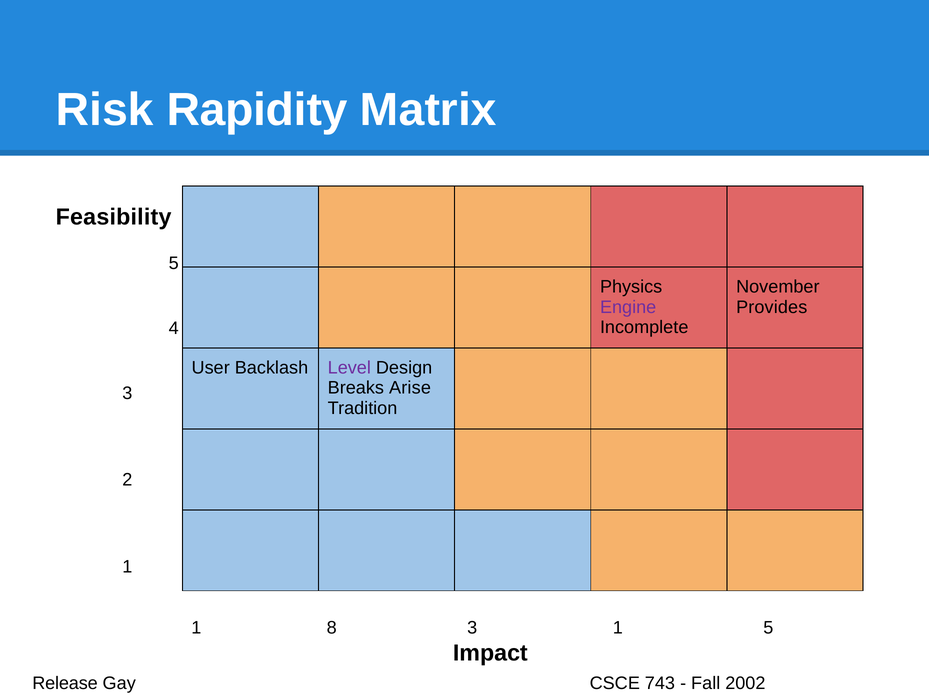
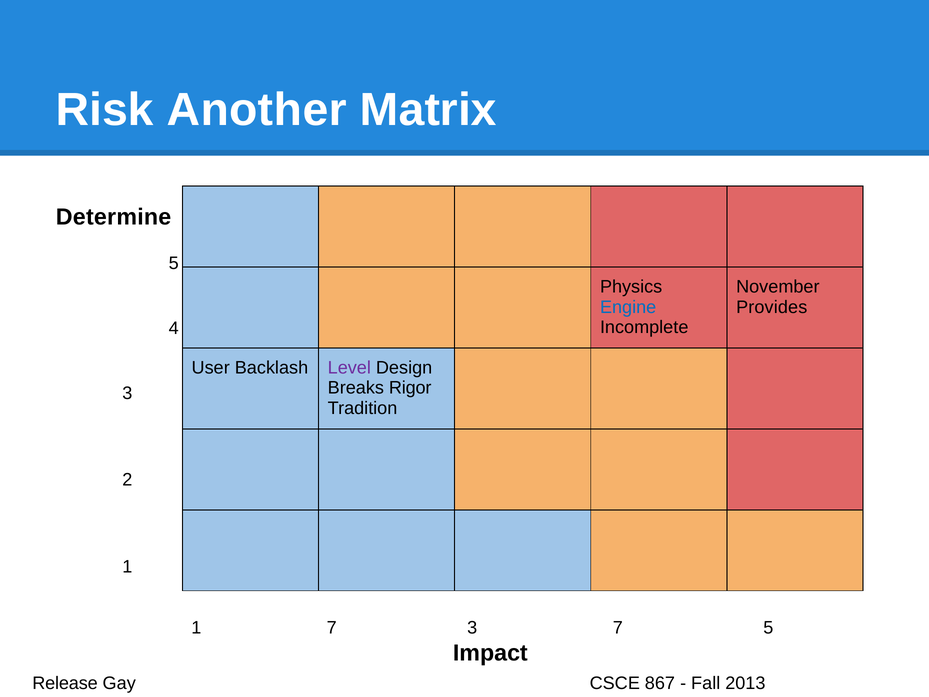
Rapidity: Rapidity -> Another
Feasibility: Feasibility -> Determine
Engine colour: purple -> blue
Arise: Arise -> Rigor
1 8: 8 -> 7
3 1: 1 -> 7
743: 743 -> 867
2002: 2002 -> 2013
